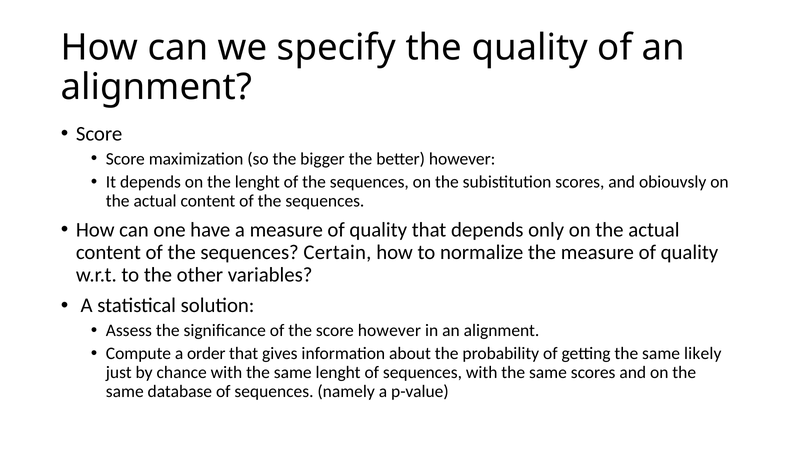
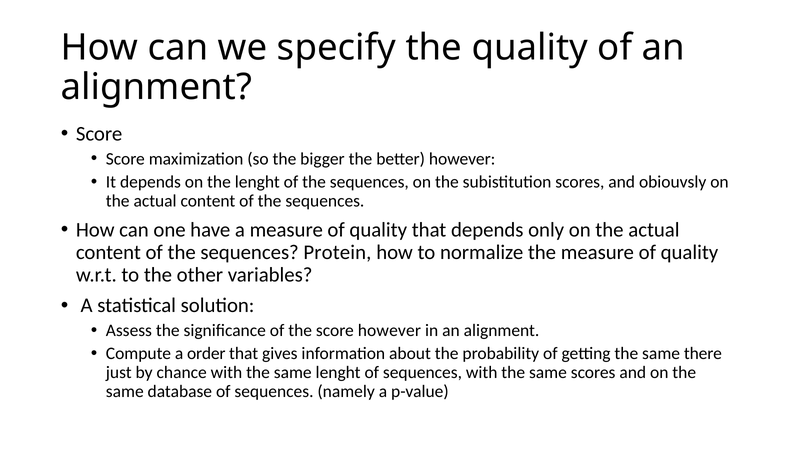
Certain: Certain -> Protein
likely: likely -> there
